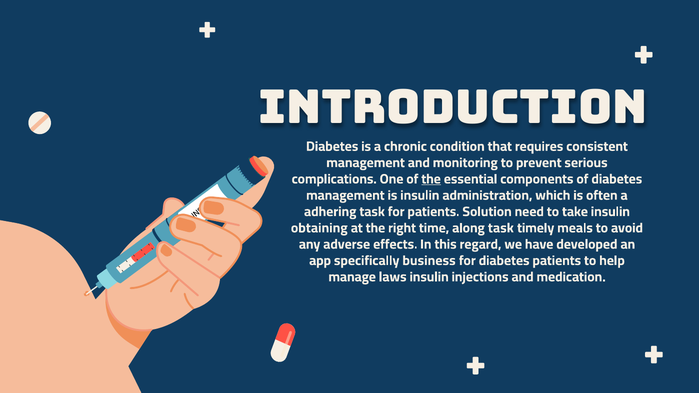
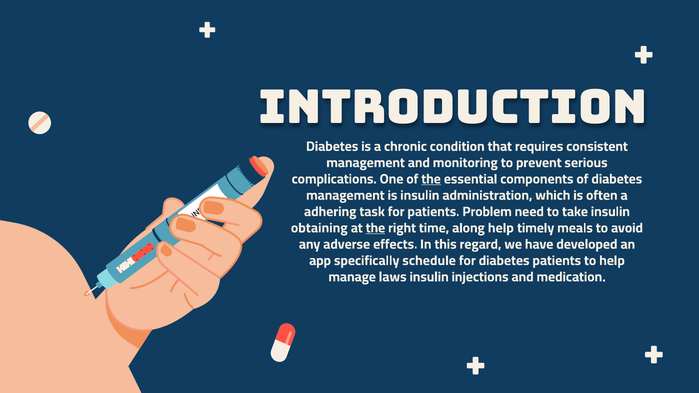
Solution: Solution -> Problem
the at (375, 228) underline: none -> present
along task: task -> help
business: business -> schedule
